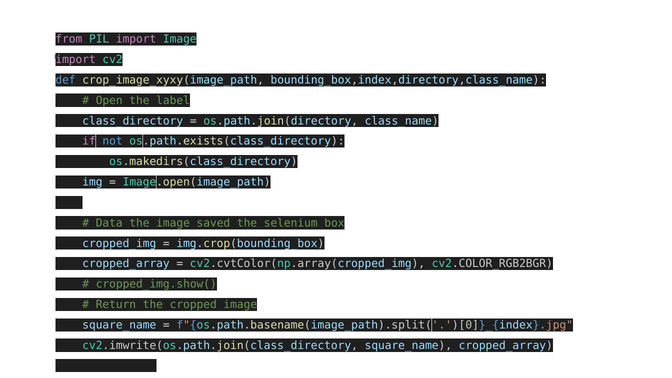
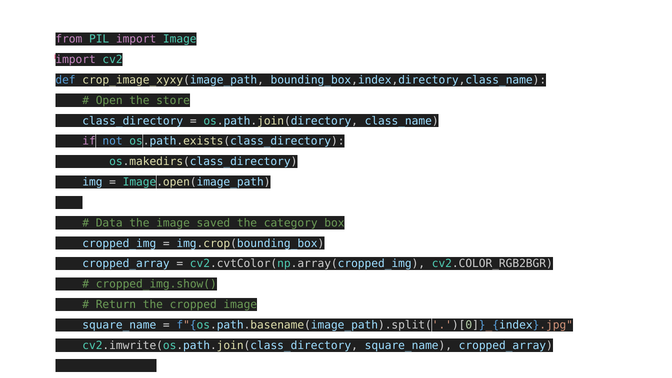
label: label -> store
selenium: selenium -> category
